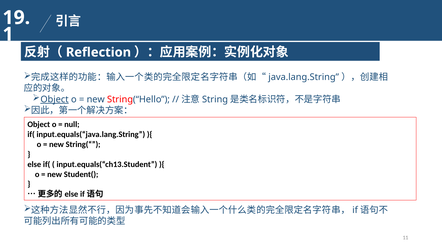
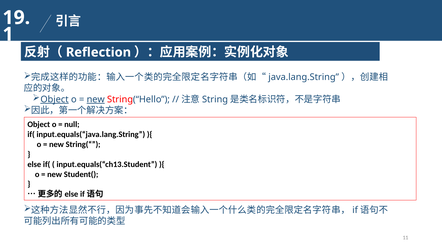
new at (96, 99) underline: none -> present
